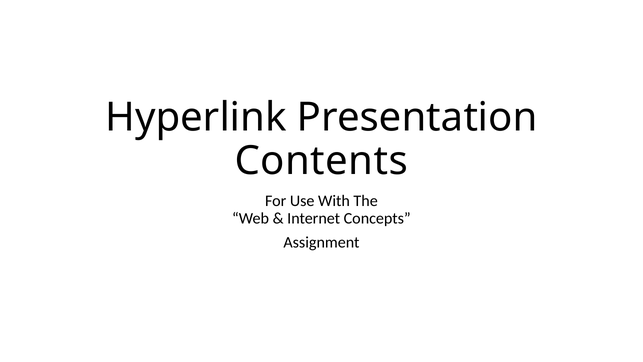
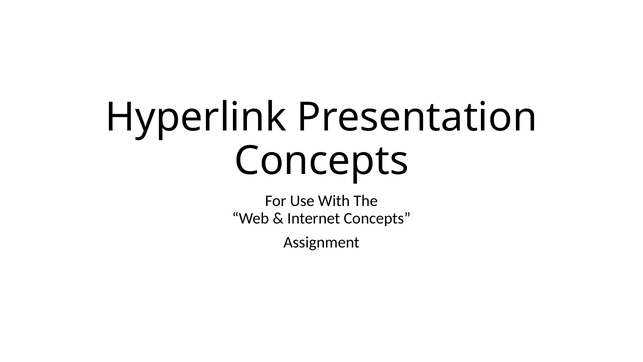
Contents at (321, 161): Contents -> Concepts
